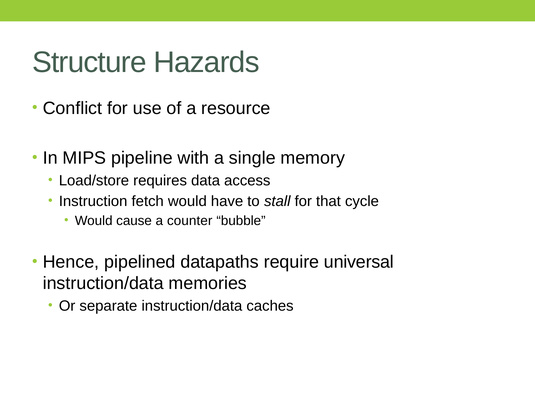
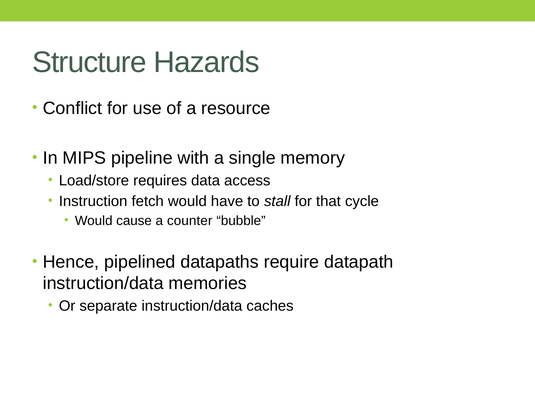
universal: universal -> datapath
